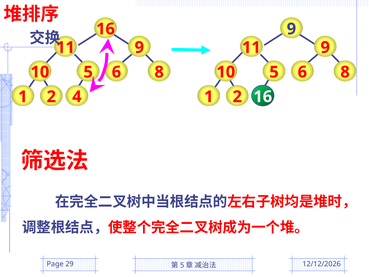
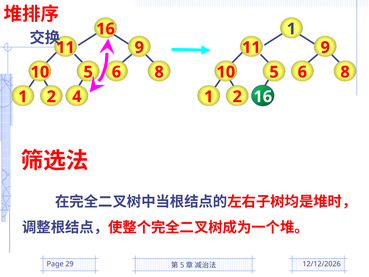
9 at (291, 29): 9 -> 1
